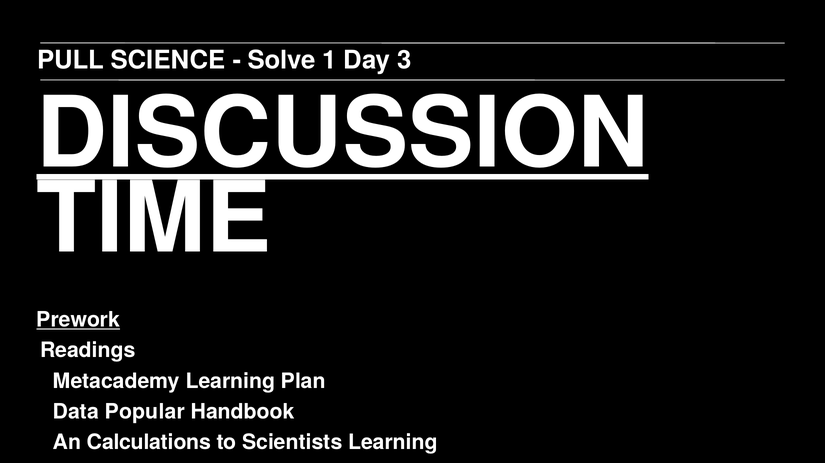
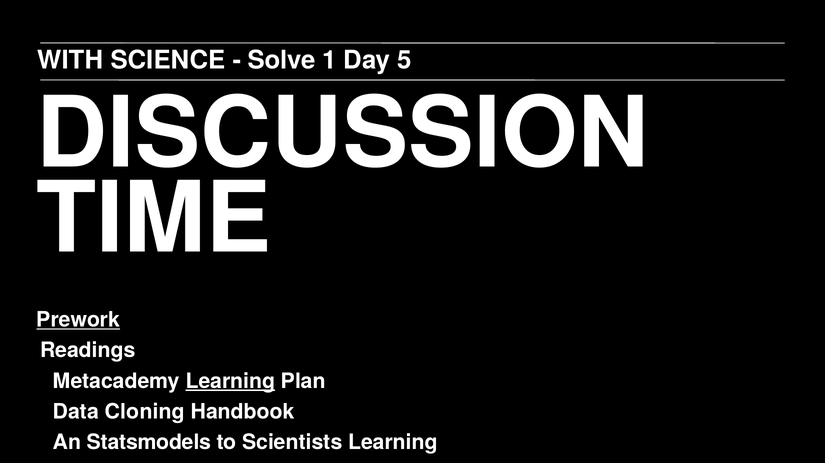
PULL: PULL -> WITH
3: 3 -> 5
DISCUSSION underline: present -> none
Learning at (230, 381) underline: none -> present
Popular: Popular -> Cloning
Calculations: Calculations -> Statsmodels
